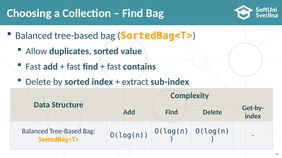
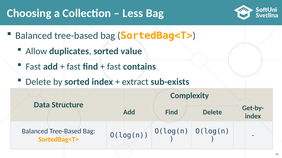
Find at (133, 13): Find -> Less
sub-index: sub-index -> sub-exists
